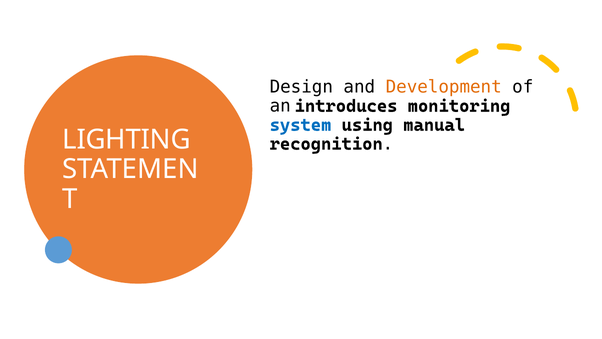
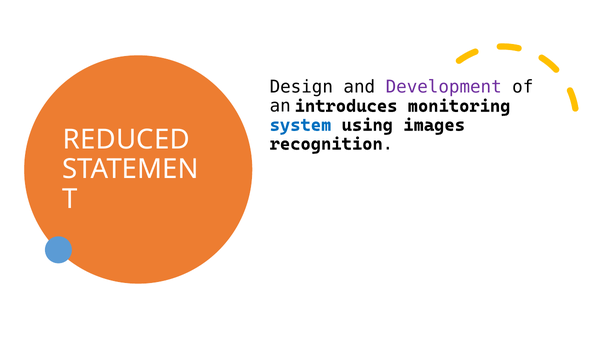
Development colour: orange -> purple
manual: manual -> images
LIGHTING: LIGHTING -> REDUCED
